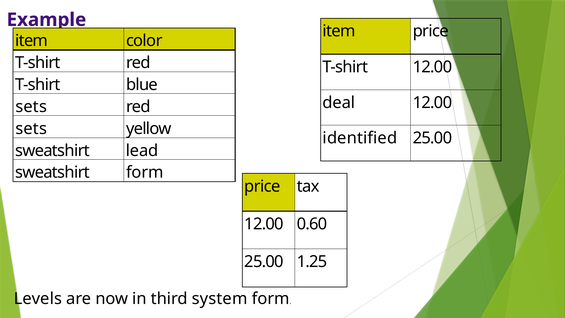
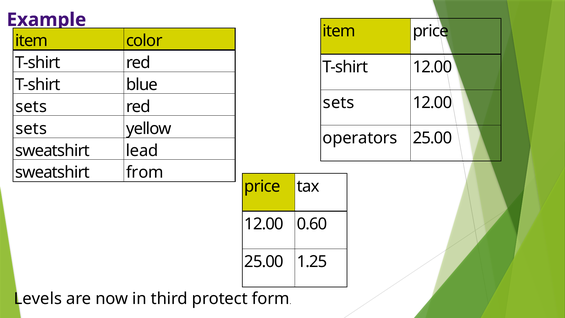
deal at (339, 103): deal -> sets
identified: identified -> operators
sweatshirt form: form -> from
system: system -> protect
